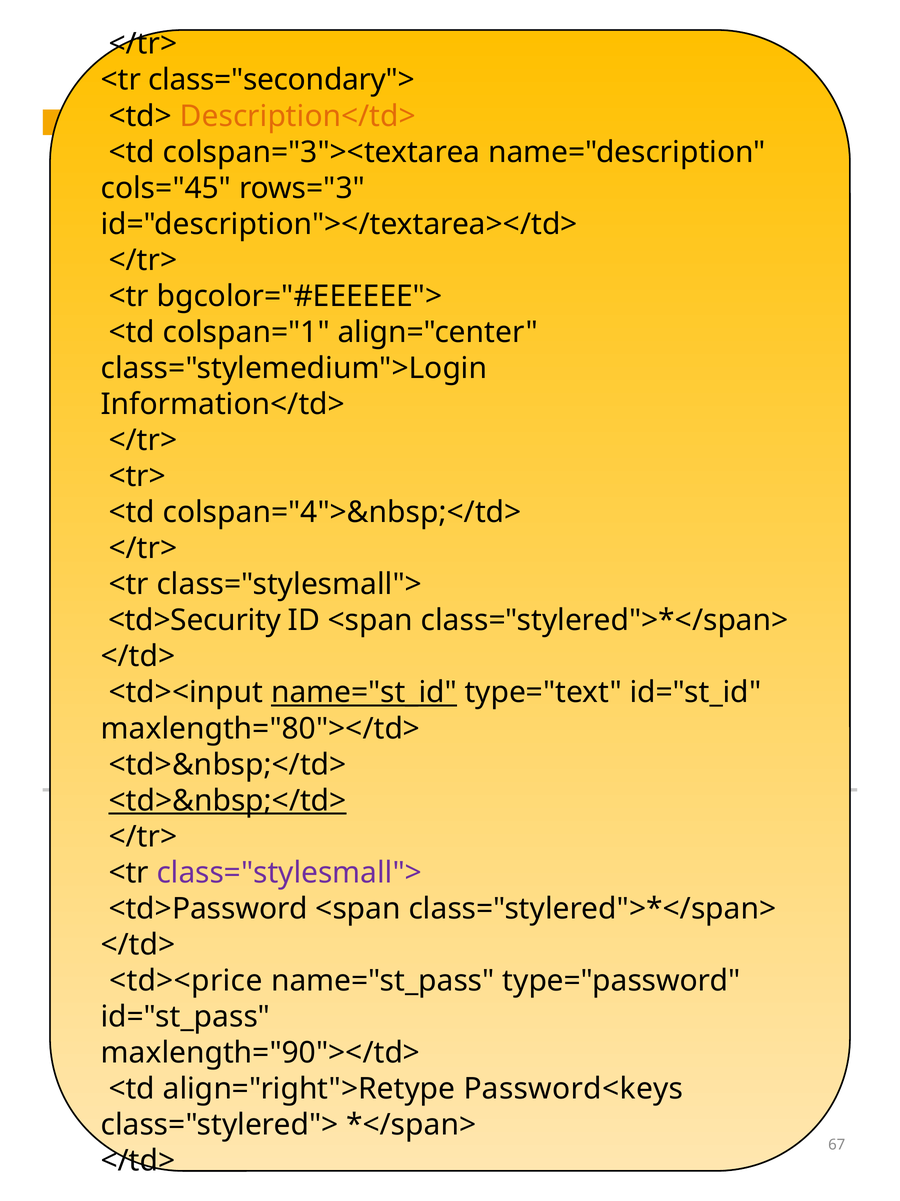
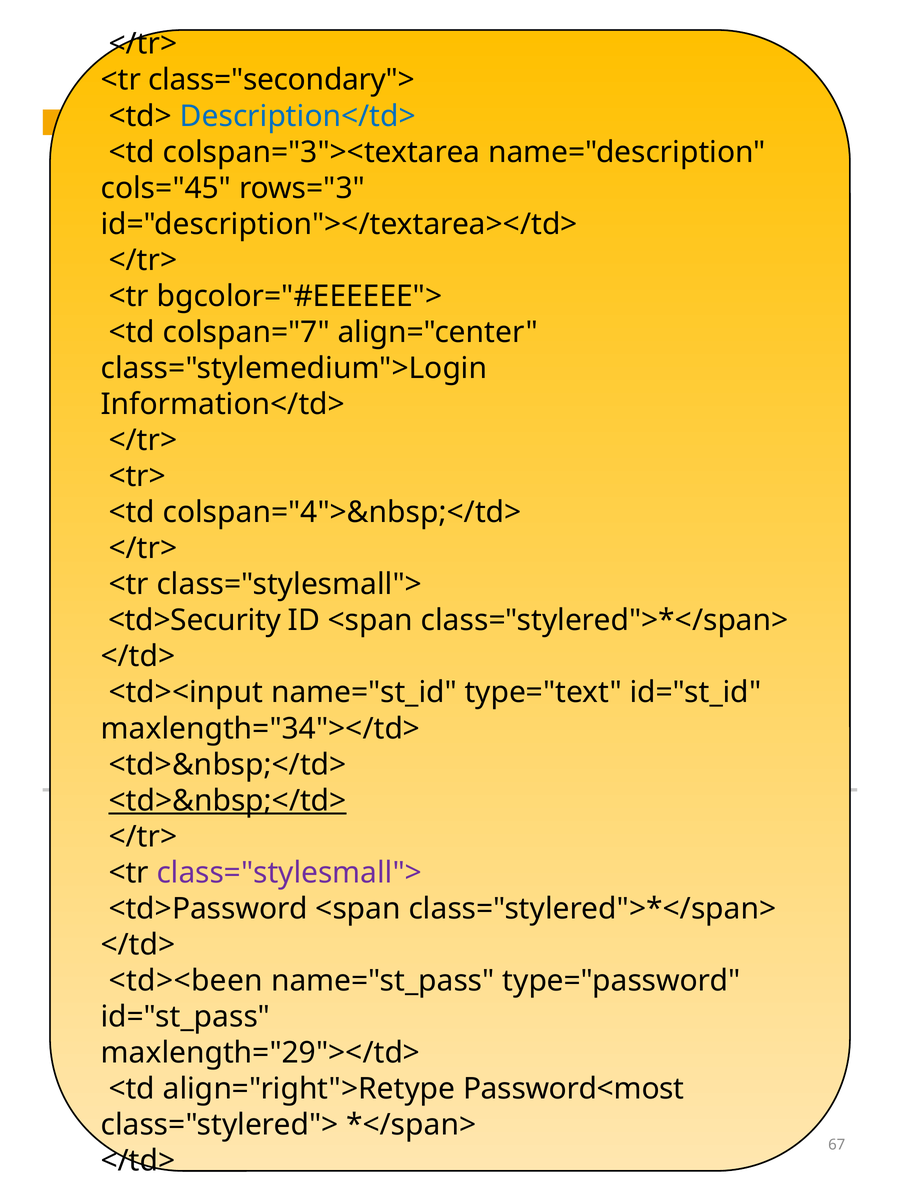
Description</td> colour: orange -> blue
colspan="1: colspan="1 -> colspan="7
name="st_id underline: present -> none
maxlength="80"></td>: maxlength="80"></td> -> maxlength="34"></td>
<td><price: <td><price -> <td><been
maxlength="90"></td>: maxlength="90"></td> -> maxlength="29"></td>
Password<keys: Password<keys -> Password<most
